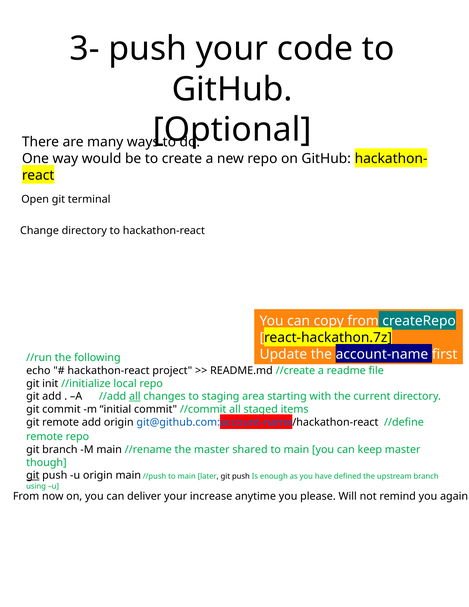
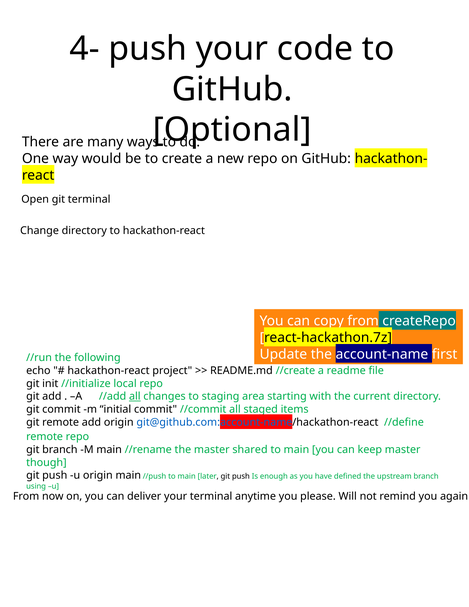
3-: 3- -> 4-
git at (33, 475) underline: present -> none
your increase: increase -> terminal
